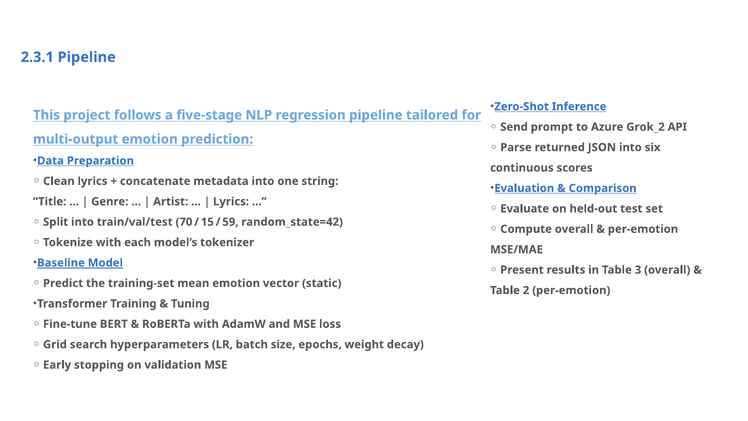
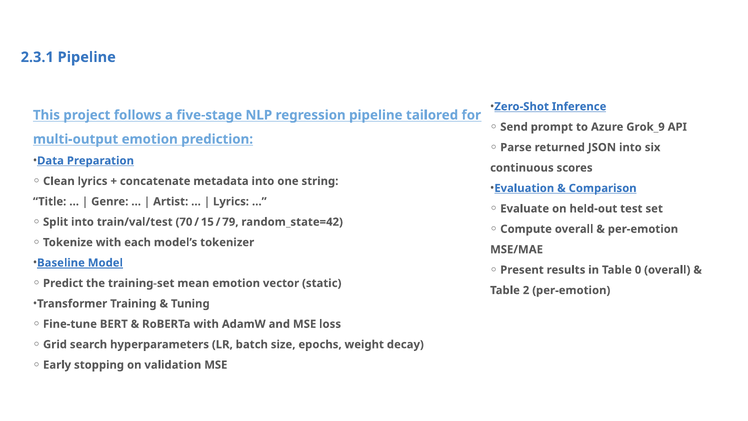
Grok_2: Grok_2 -> Grok_9
59: 59 -> 79
3: 3 -> 0
